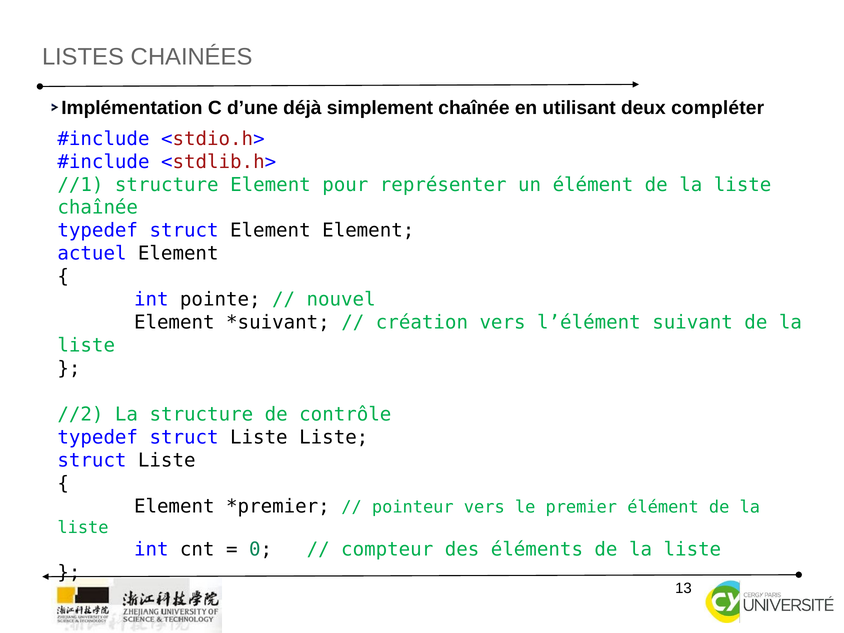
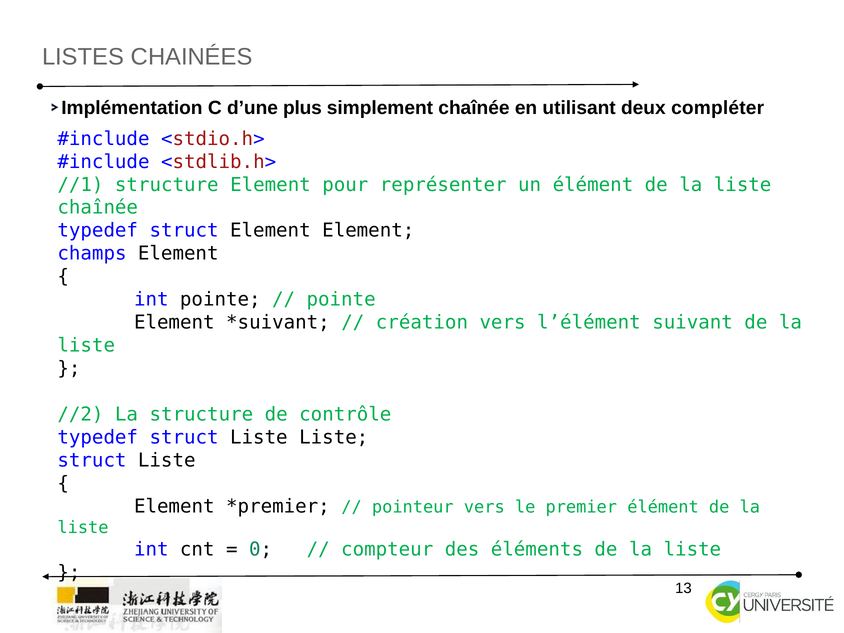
déjà: déjà -> plus
actuel: actuel -> champs
nouvel at (341, 300): nouvel -> pointe
